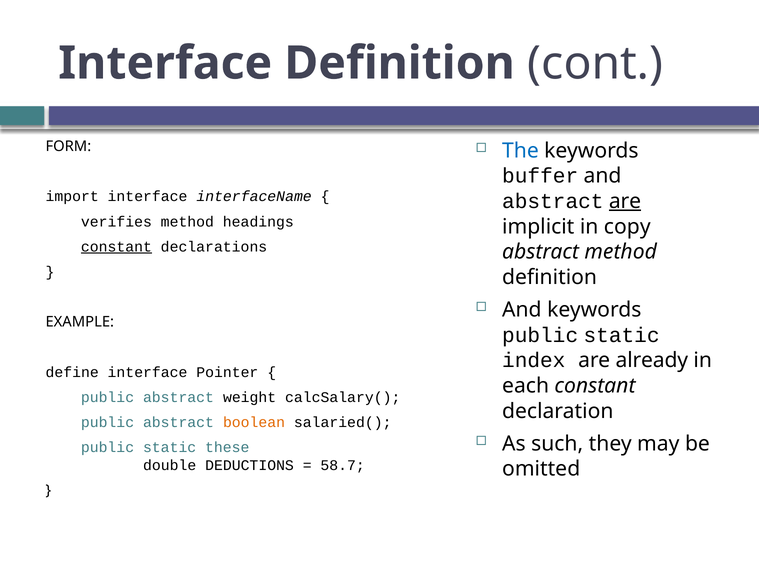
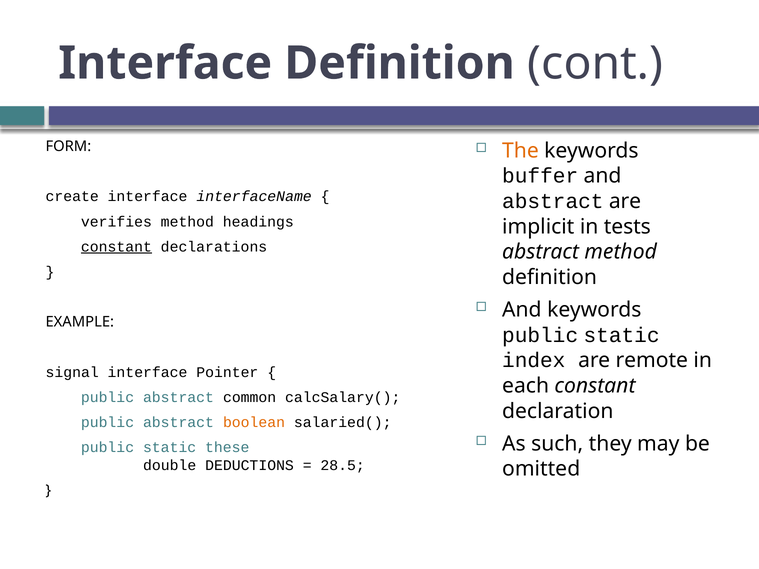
The colour: blue -> orange
import: import -> create
are at (625, 201) underline: present -> none
copy: copy -> tests
already: already -> remote
define: define -> signal
weight: weight -> common
58.7: 58.7 -> 28.5
